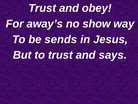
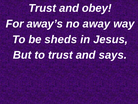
show: show -> away
sends: sends -> sheds
